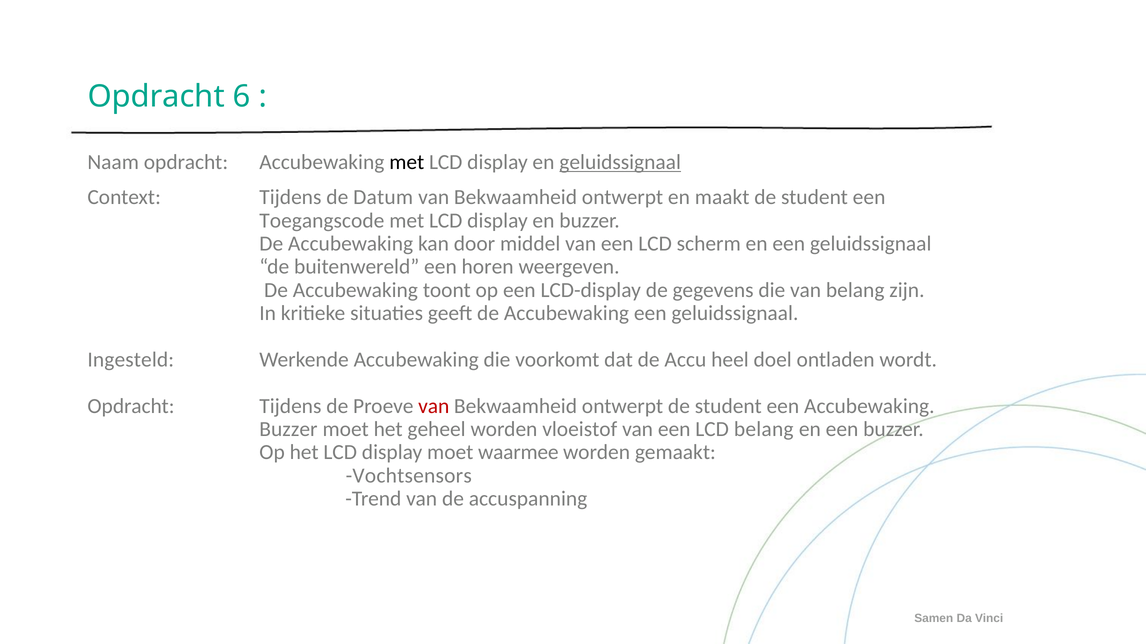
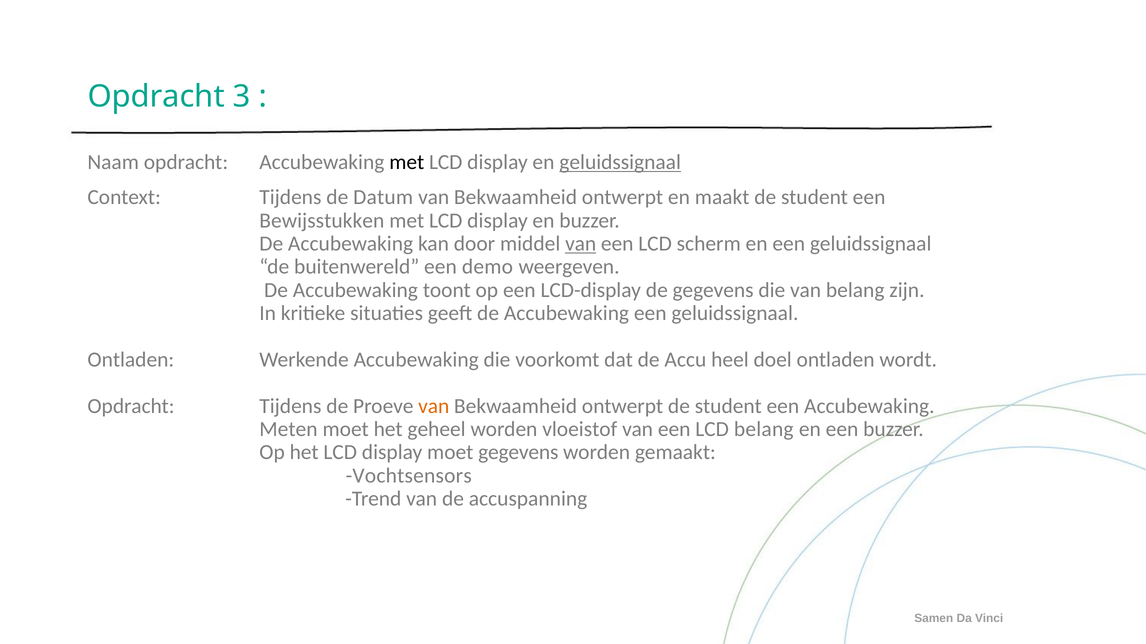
6: 6 -> 3
Toegangscode: Toegangscode -> Bewijsstukken
van at (581, 244) underline: none -> present
horen: horen -> demo
Ingesteld at (131, 360): Ingesteld -> Ontladen
van at (434, 406) colour: red -> orange
Buzzer at (288, 430): Buzzer -> Meten
moet waarmee: waarmee -> gegevens
